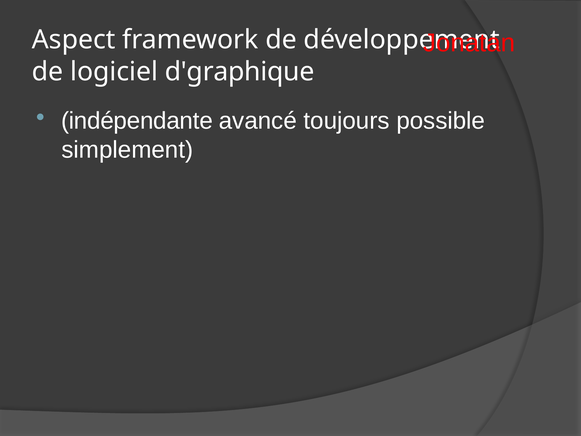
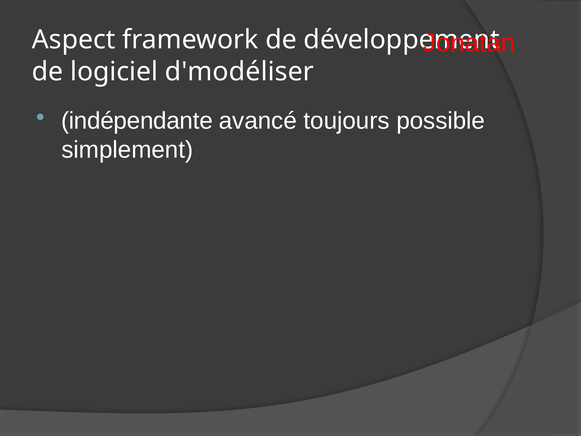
d'graphique: d'graphique -> d'modéliser
